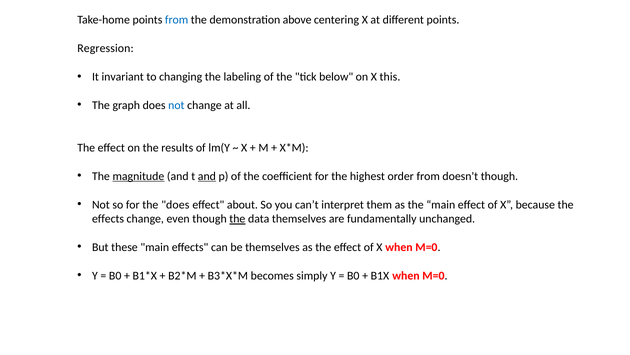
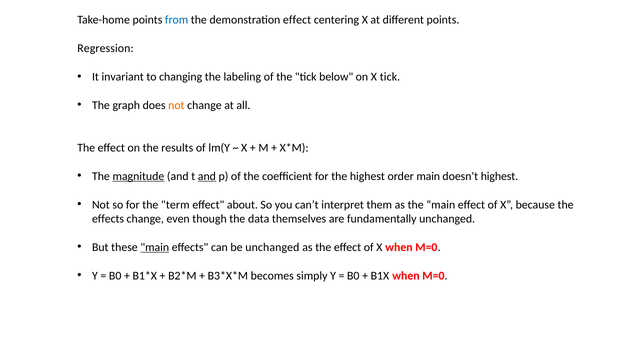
demonstration above: above -> effect
X this: this -> tick
not at (176, 105) colour: blue -> orange
order from: from -> main
doesn't though: though -> highest
the does: does -> term
the at (237, 218) underline: present -> none
main at (155, 247) underline: none -> present
be themselves: themselves -> unchanged
